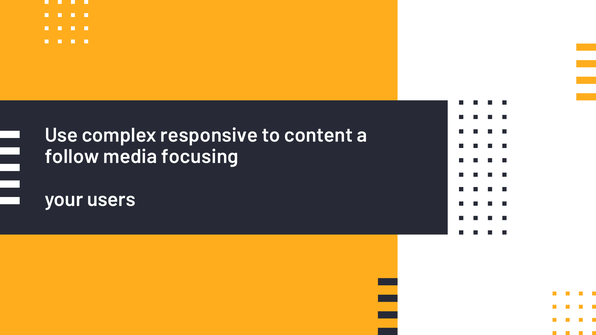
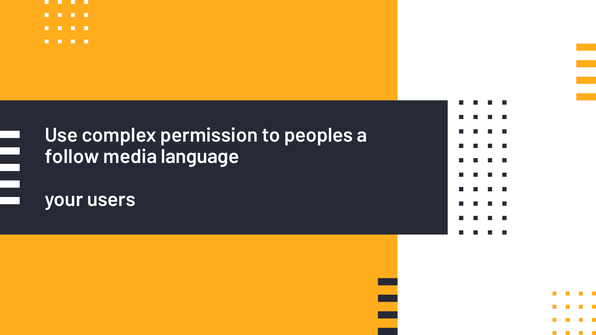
responsive: responsive -> permission
content: content -> peoples
focusing: focusing -> language
